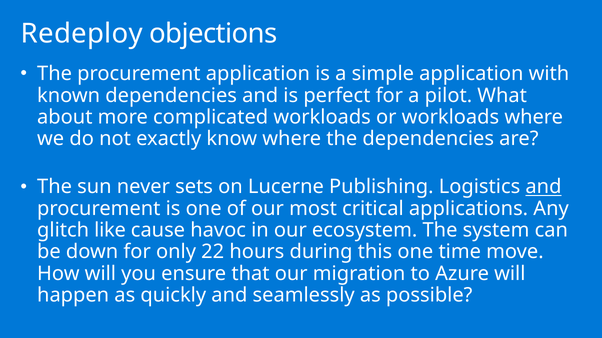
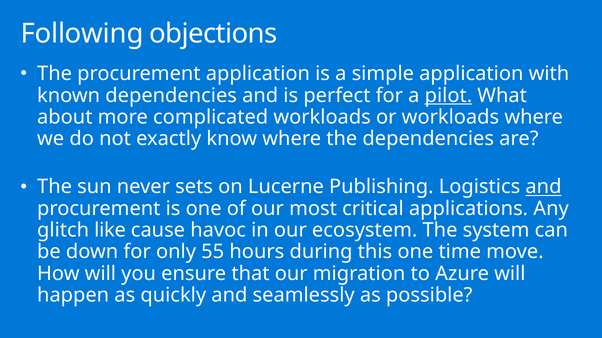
Redeploy: Redeploy -> Following
pilot underline: none -> present
22: 22 -> 55
